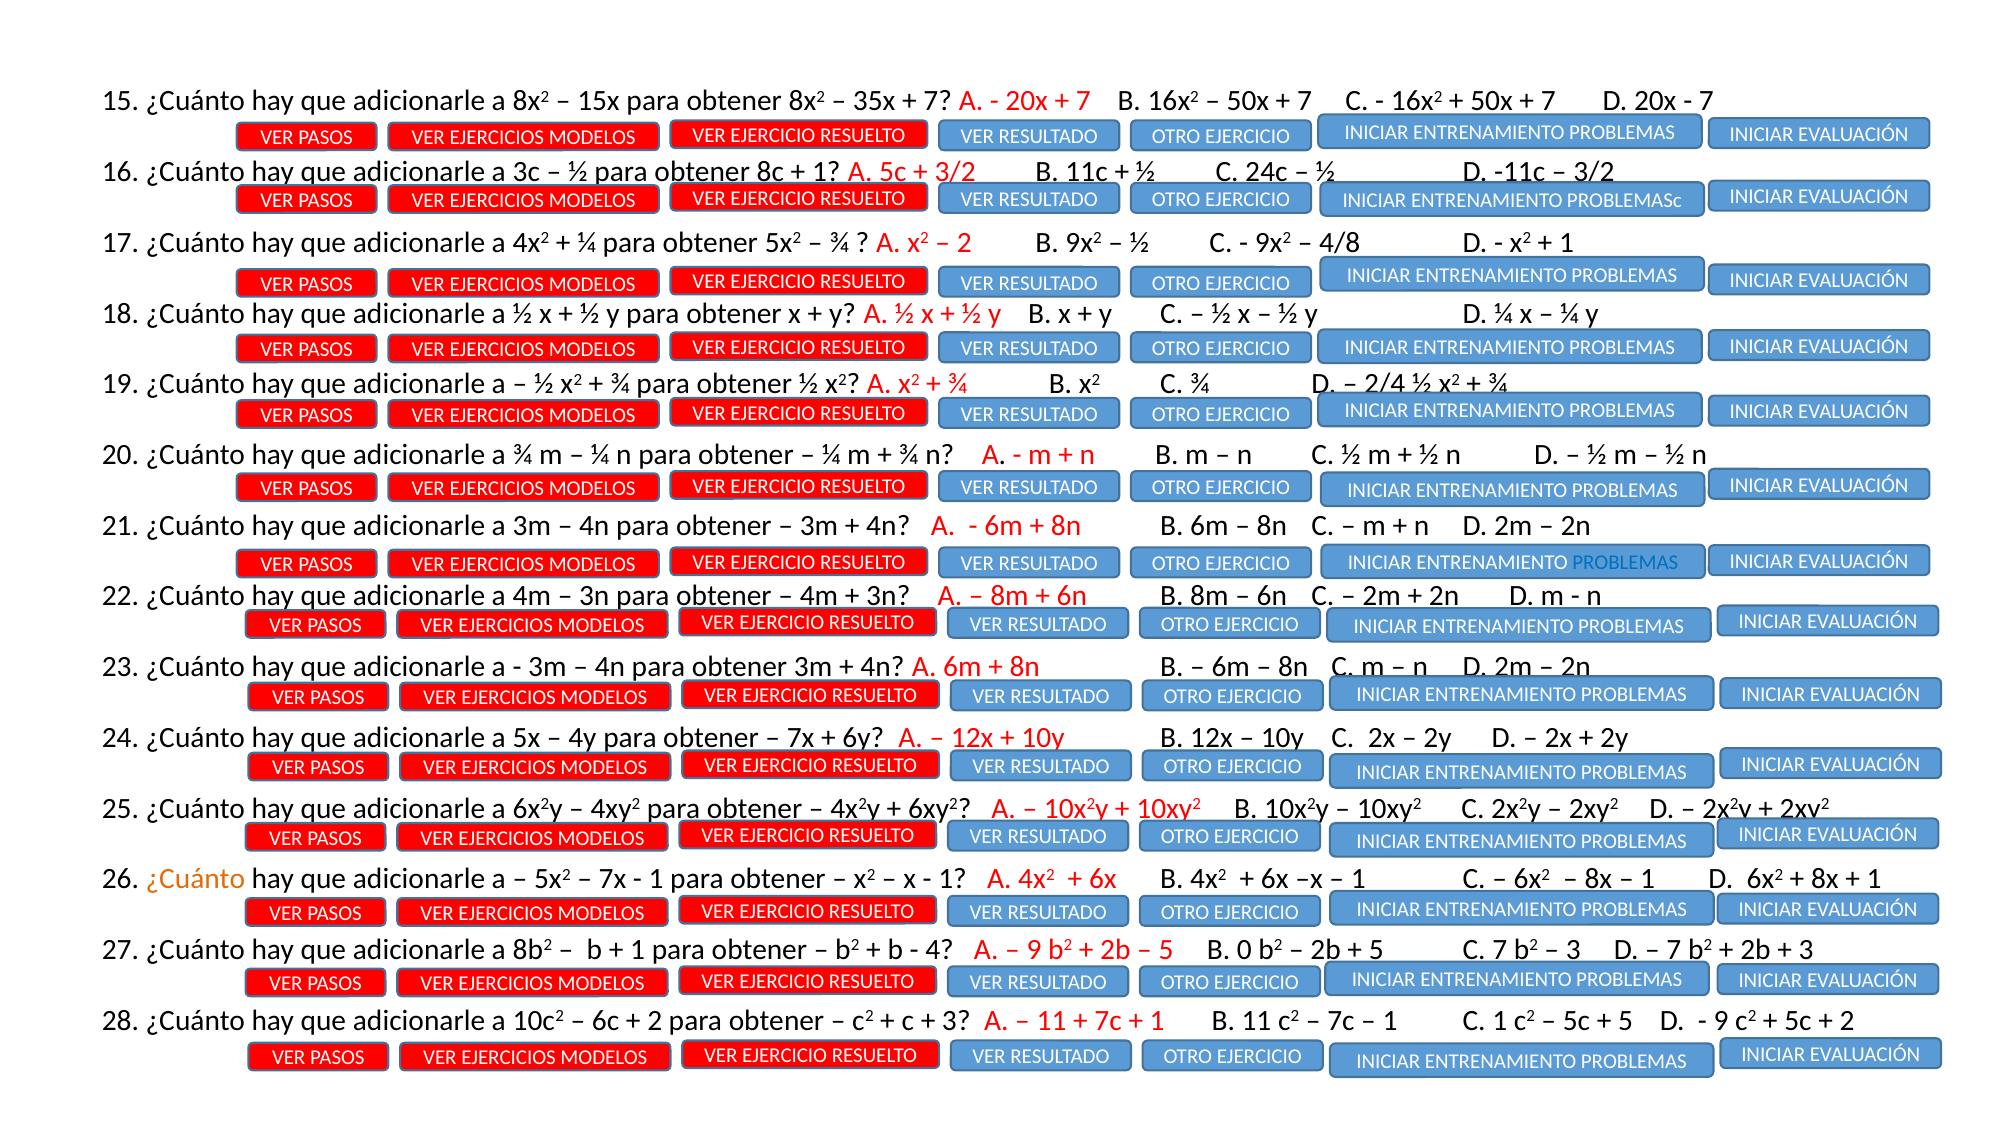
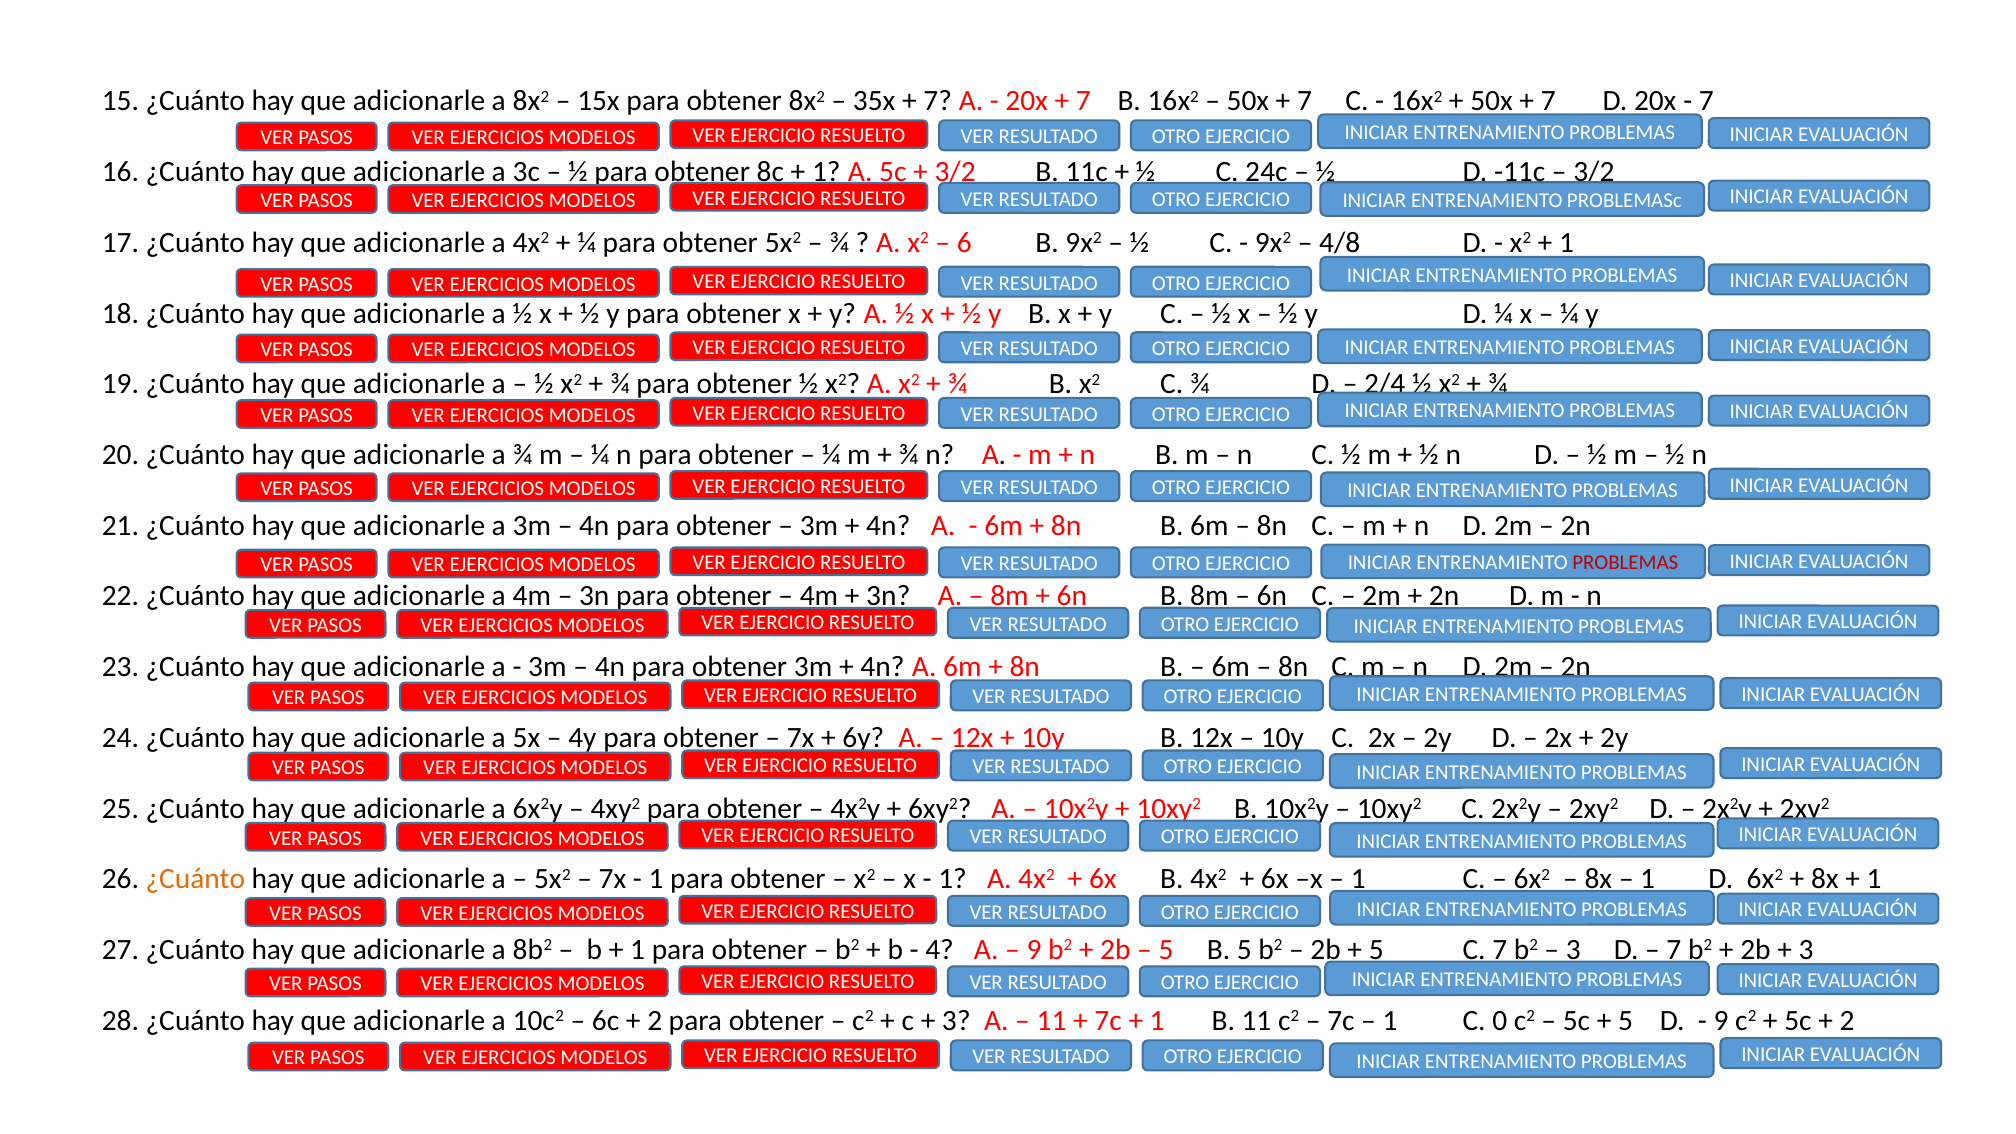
2 at (964, 243): 2 -> 6
PROBLEMAS at (1625, 563) colour: blue -> red
B 0: 0 -> 5
C 1: 1 -> 0
